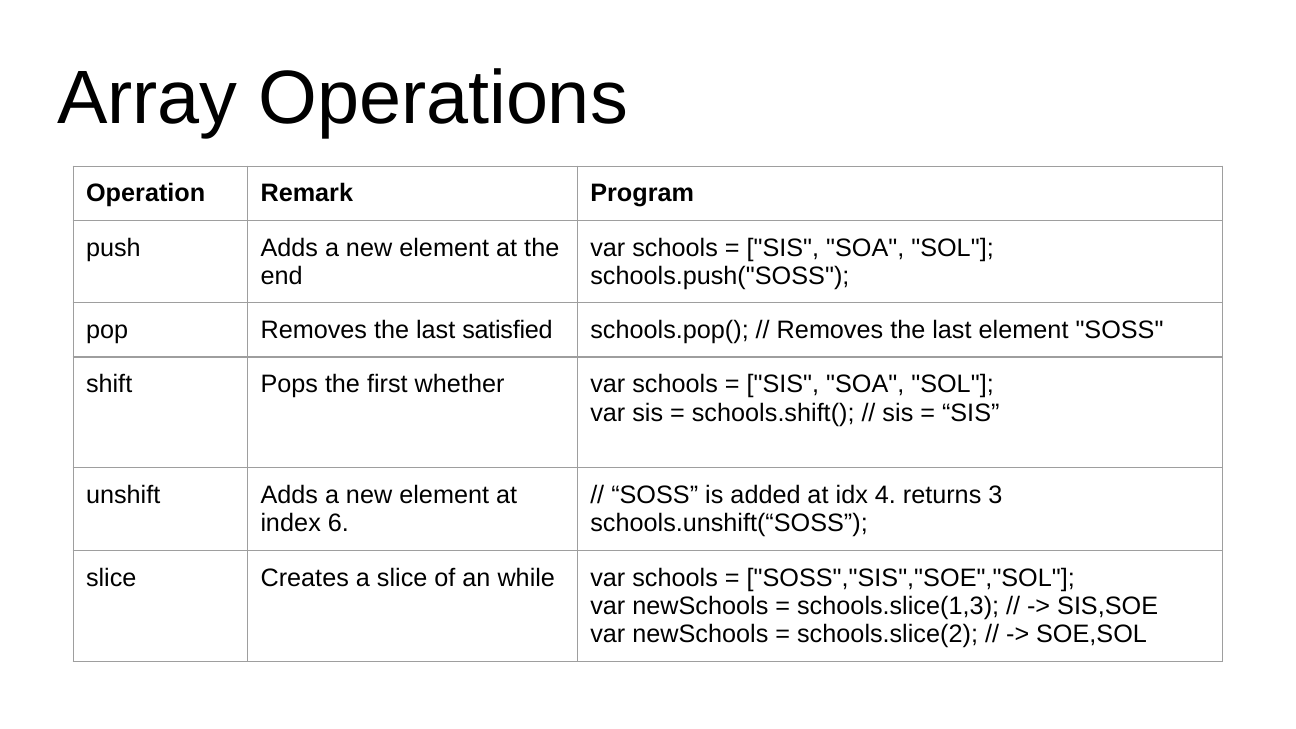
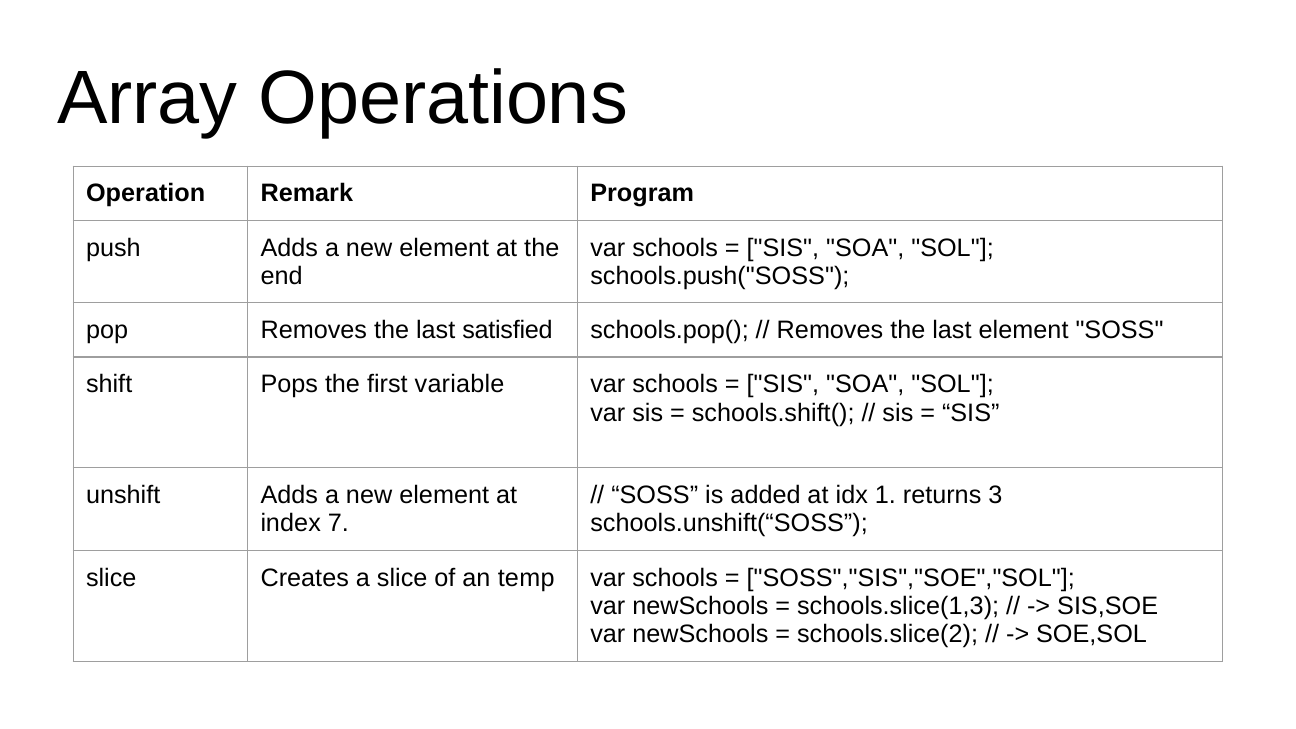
whether: whether -> variable
4: 4 -> 1
6: 6 -> 7
while: while -> temp
